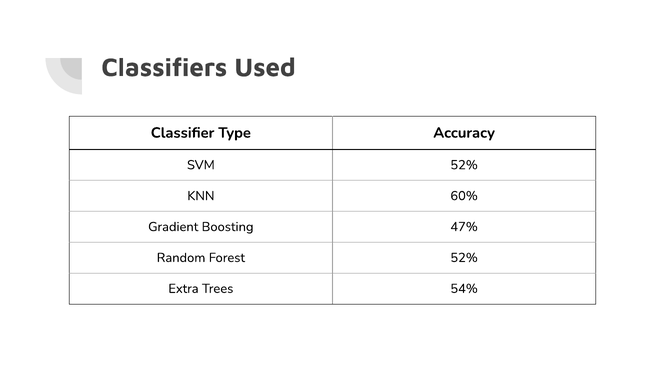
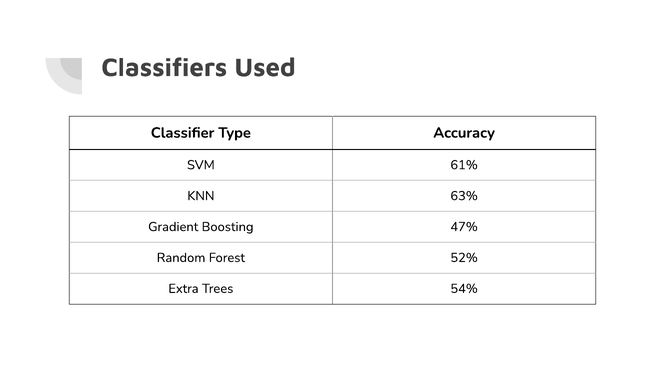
SVM 52%: 52% -> 61%
60%: 60% -> 63%
